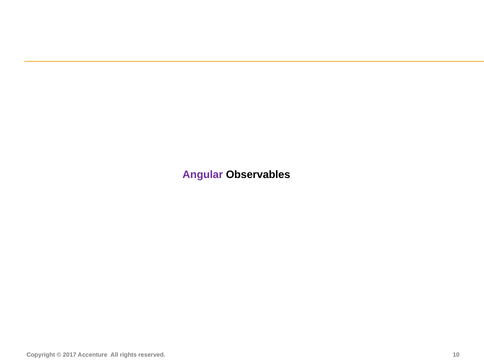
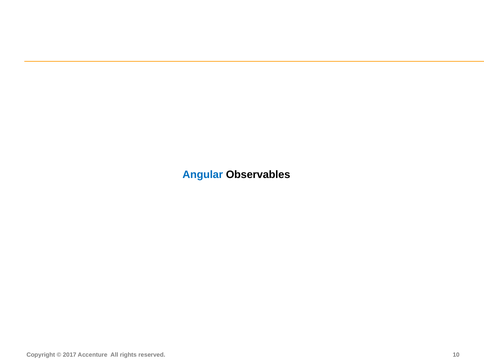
Angular colour: purple -> blue
